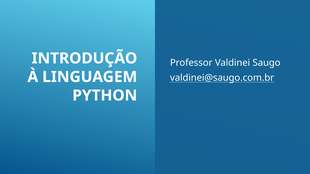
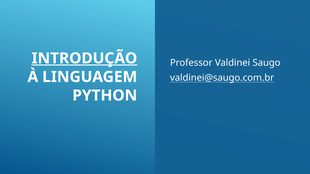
INTRODUÇÃO underline: none -> present
